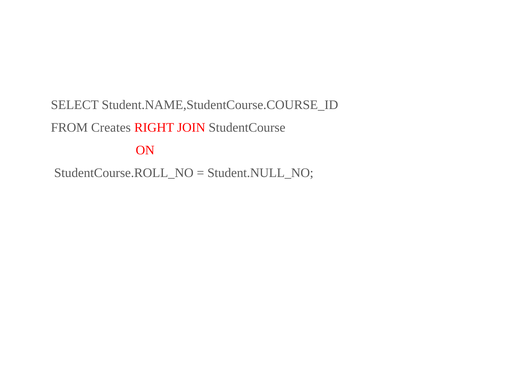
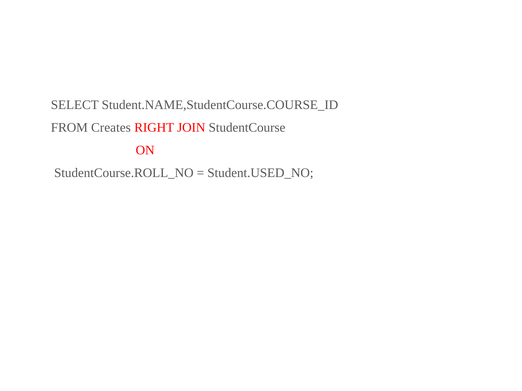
Student.NULL_NO: Student.NULL_NO -> Student.USED_NO
